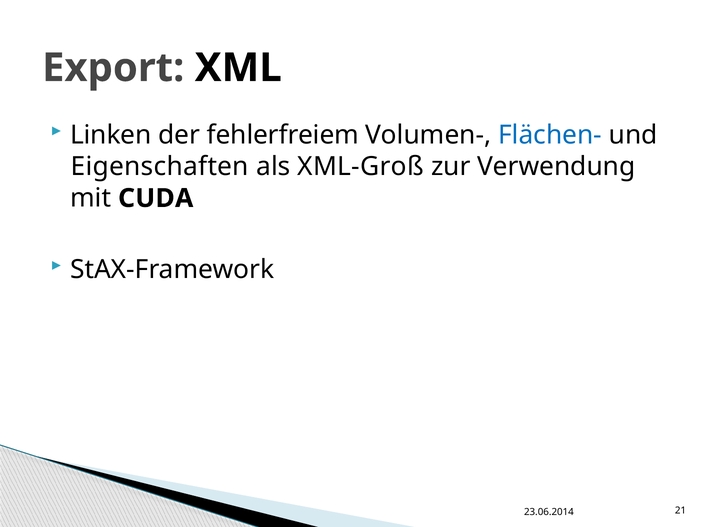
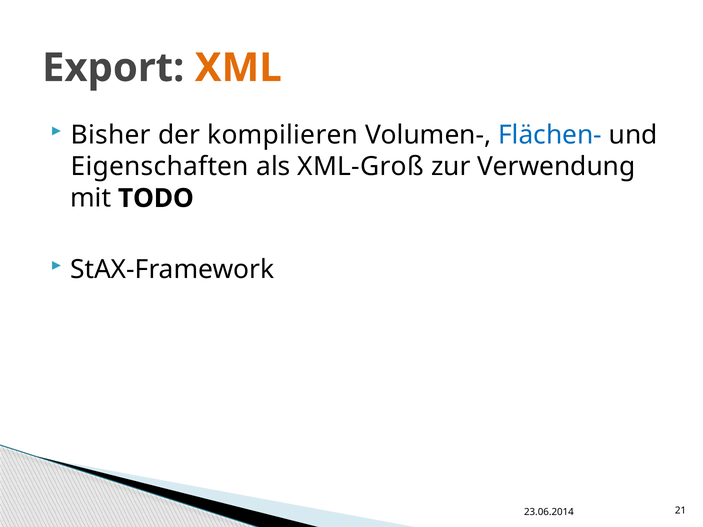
XML colour: black -> orange
Linken: Linken -> Bisher
fehlerfreiem: fehlerfreiem -> kompilieren
CUDA: CUDA -> TODO
